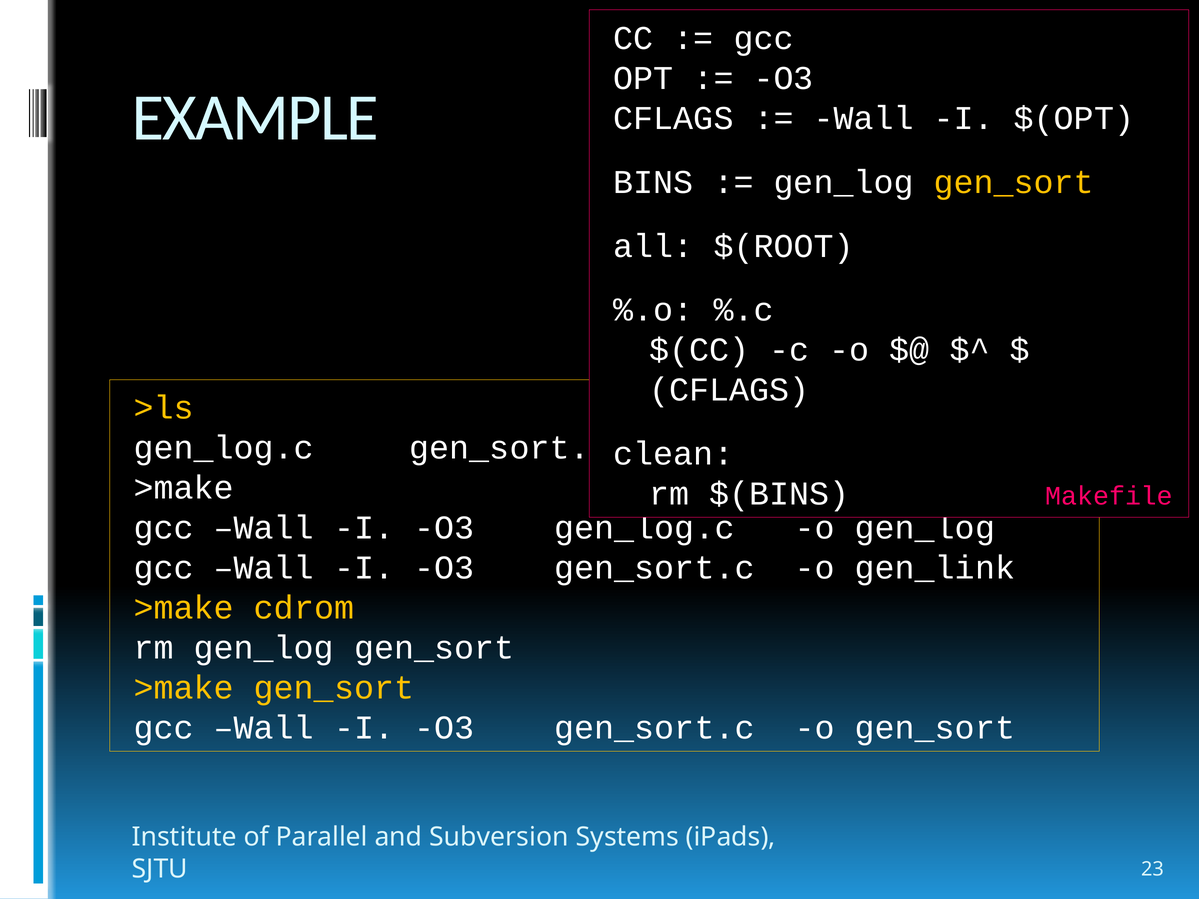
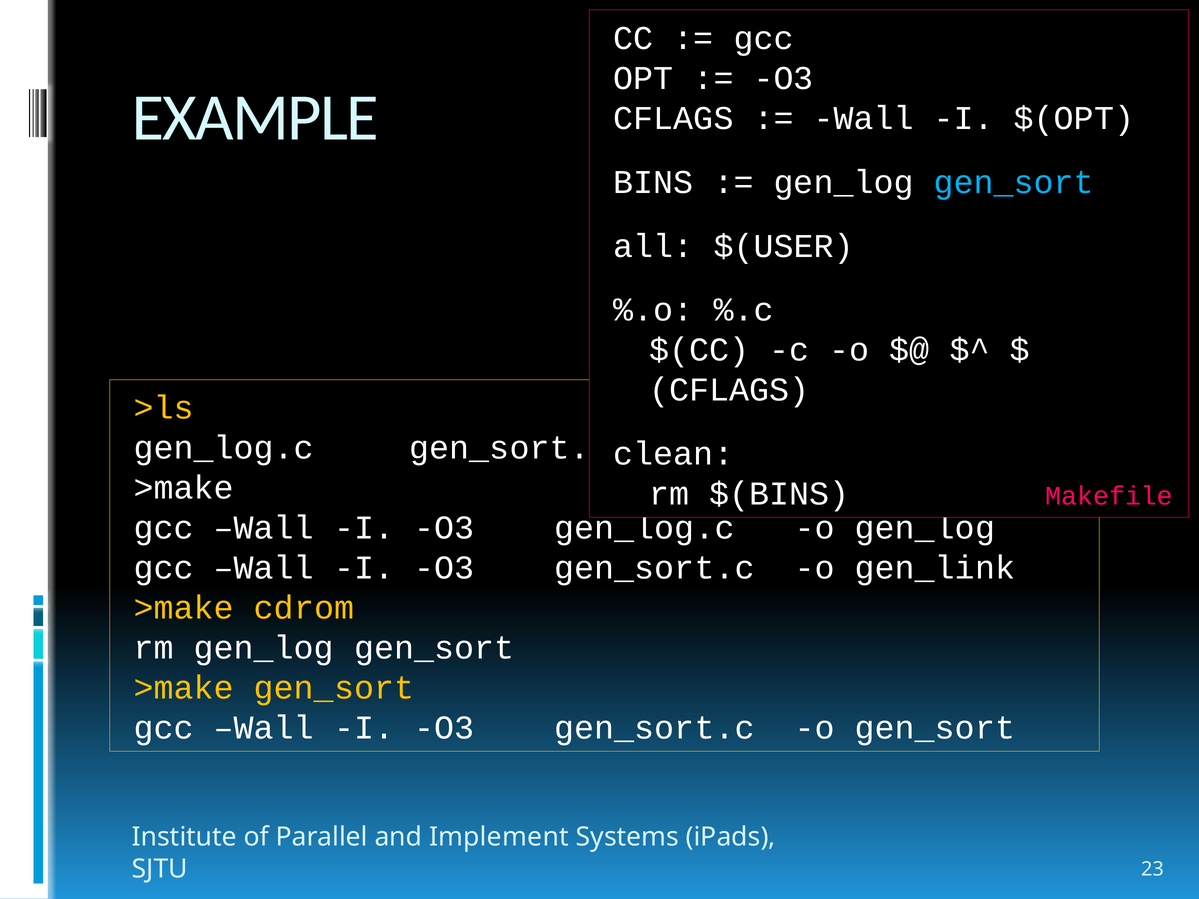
gen_sort at (1014, 182) colour: yellow -> light blue
$(ROOT: $(ROOT -> $(USER
Subversion: Subversion -> Implement
